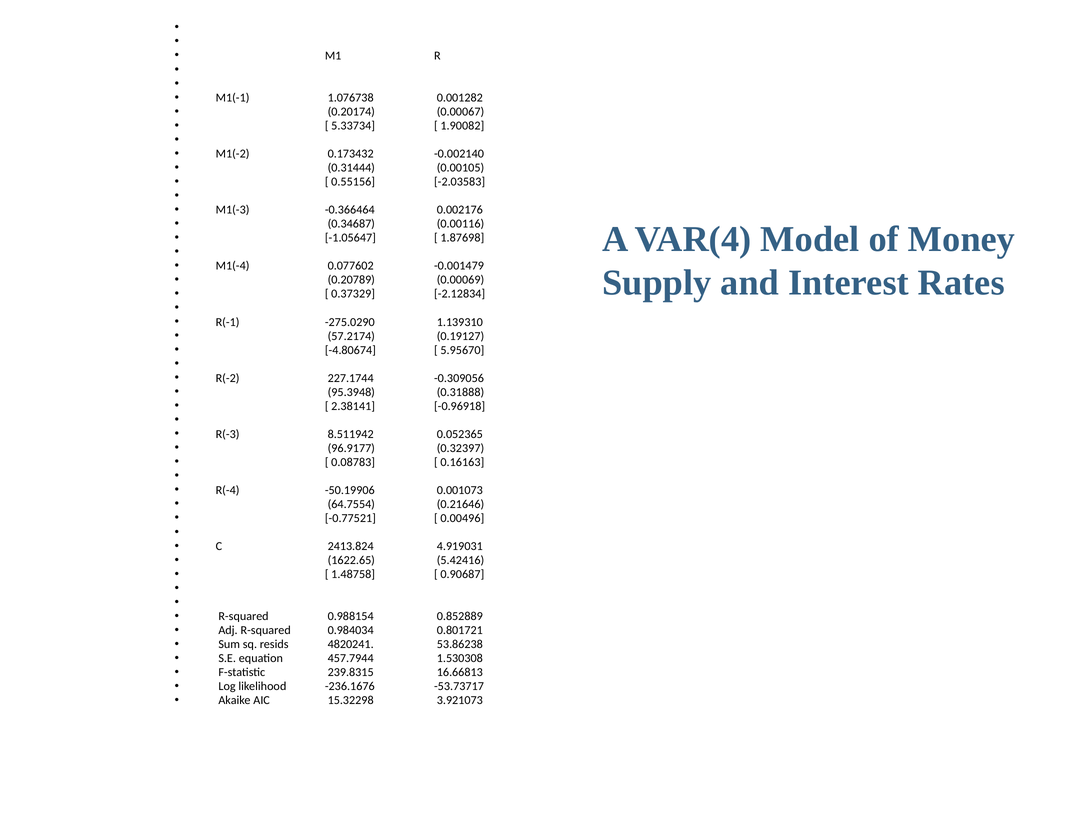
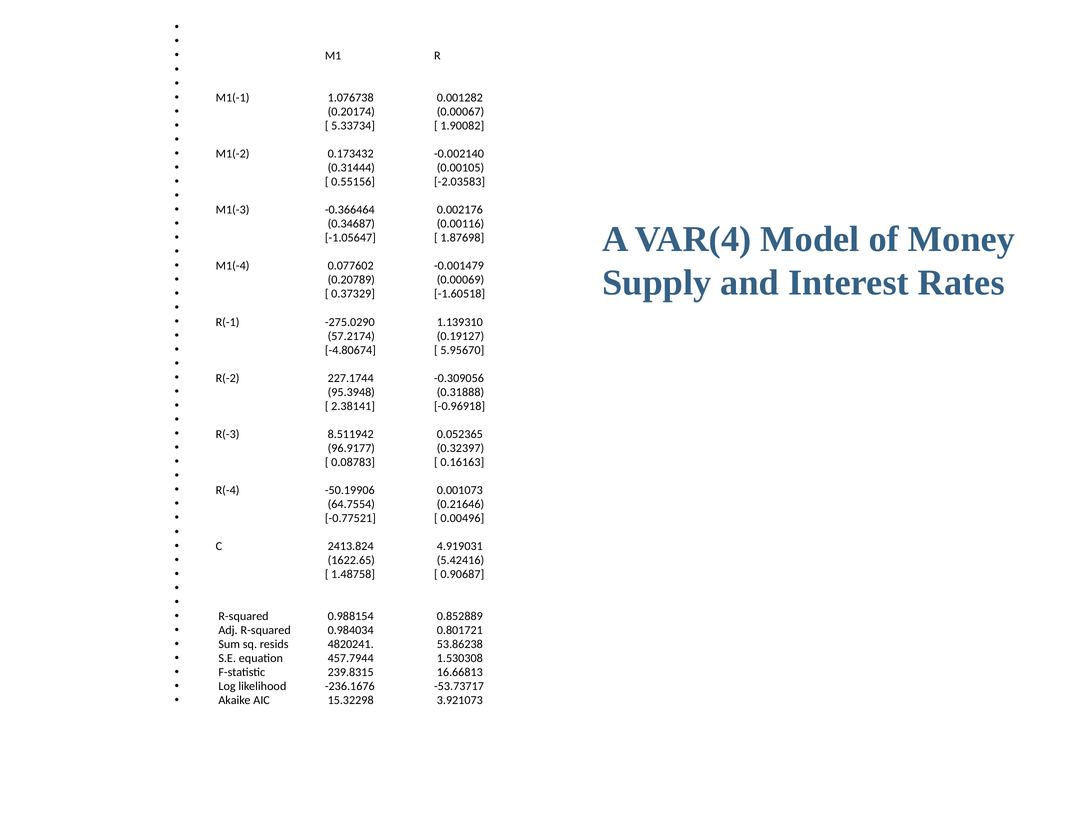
-2.12834: -2.12834 -> -1.60518
